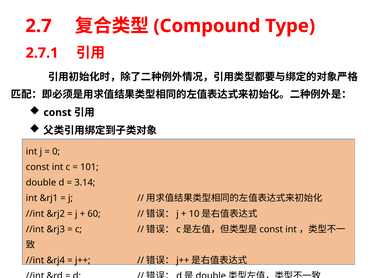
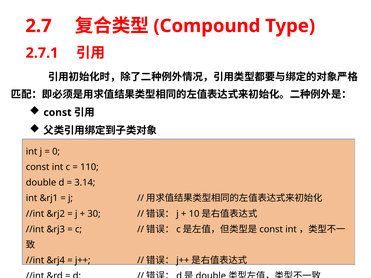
101: 101 -> 110
60: 60 -> 30
